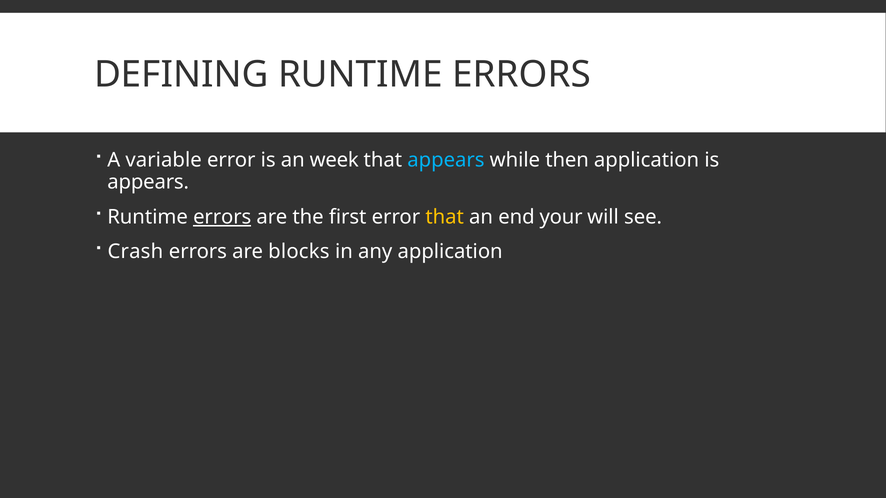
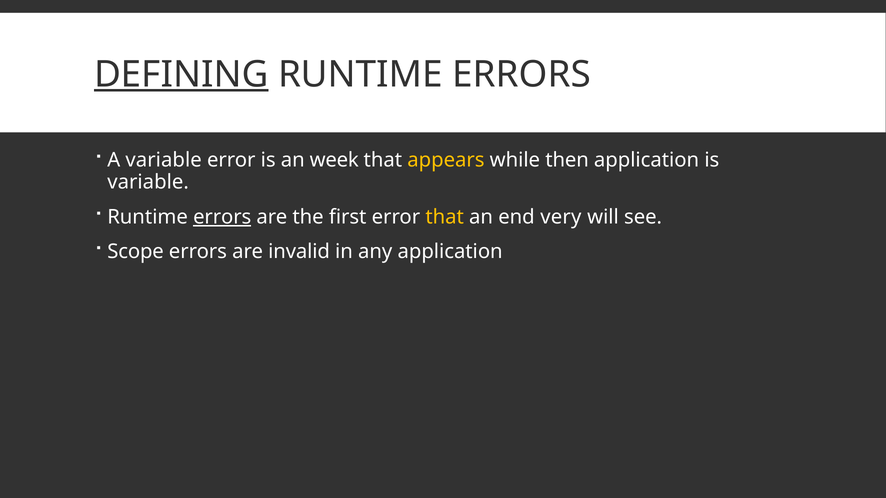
DEFINING underline: none -> present
appears at (446, 160) colour: light blue -> yellow
appears at (148, 182): appears -> variable
your: your -> very
Crash: Crash -> Scope
blocks: blocks -> invalid
